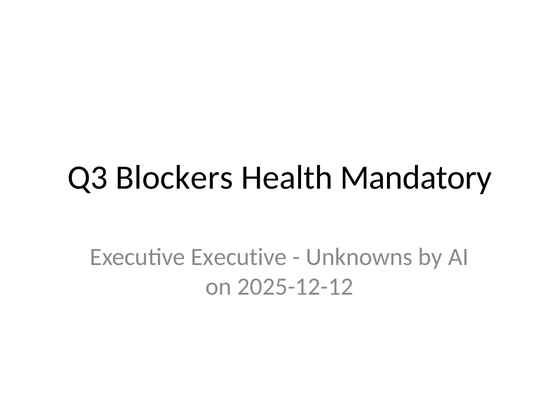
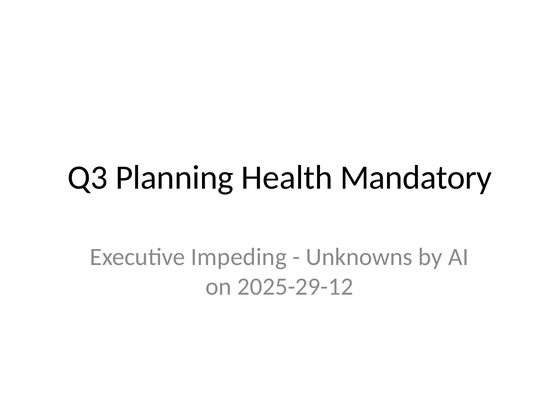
Blockers: Blockers -> Planning
Executive Executive: Executive -> Impeding
2025-12-12: 2025-12-12 -> 2025-29-12
